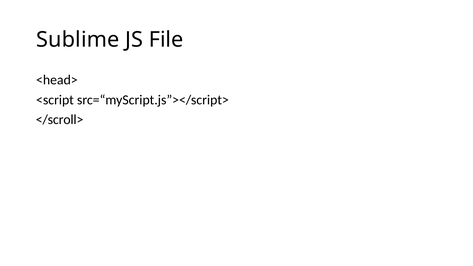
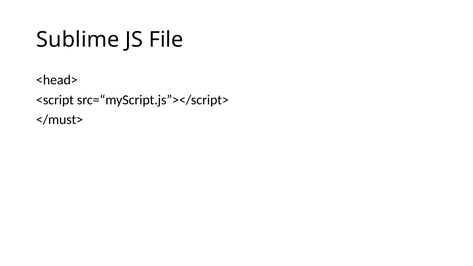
</scroll>: </scroll> -> </must>
